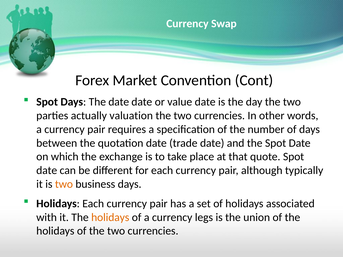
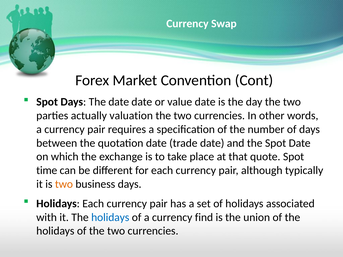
date at (47, 171): date -> time
holidays at (110, 217) colour: orange -> blue
legs: legs -> find
